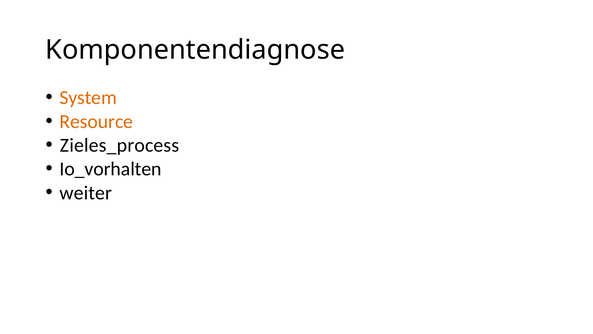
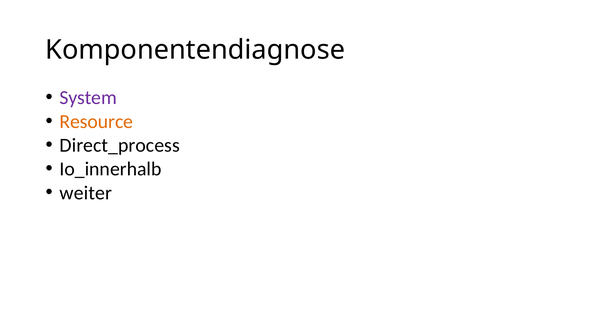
System colour: orange -> purple
Zieles_process: Zieles_process -> Direct_process
Io_vorhalten: Io_vorhalten -> Io_innerhalb
